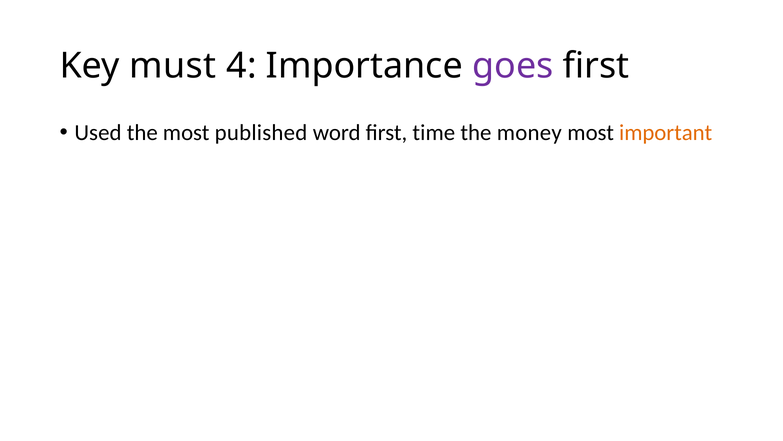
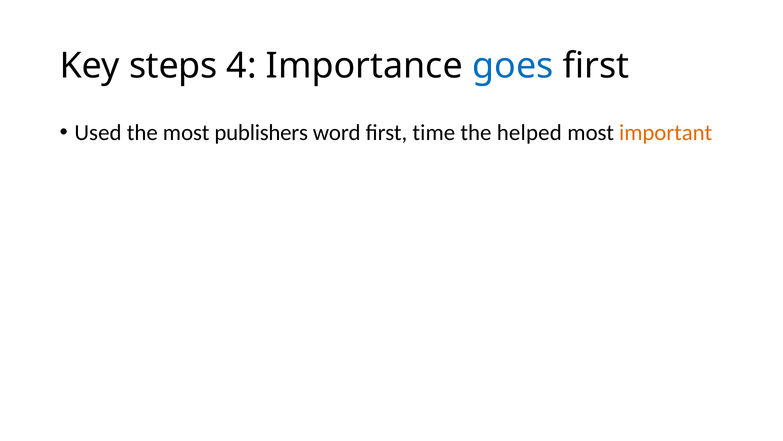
must: must -> steps
goes colour: purple -> blue
published: published -> publishers
money: money -> helped
